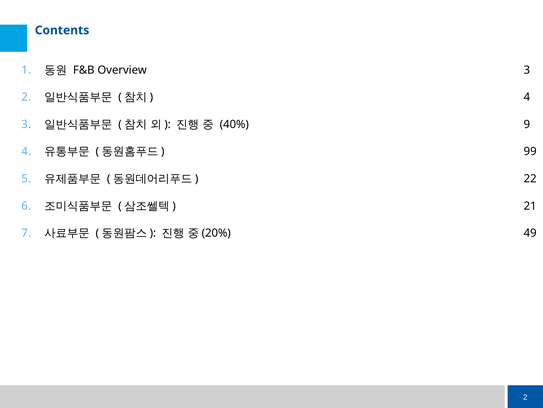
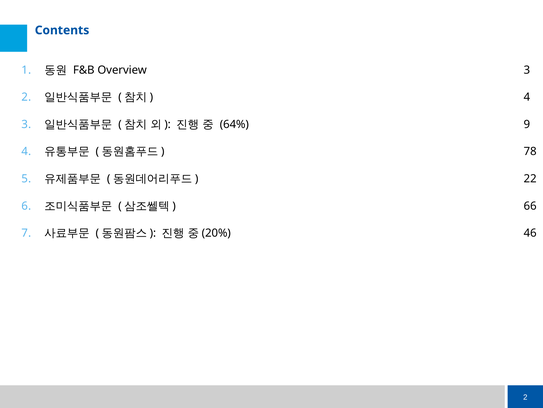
40%: 40% -> 64%
99: 99 -> 78
21: 21 -> 66
49: 49 -> 46
